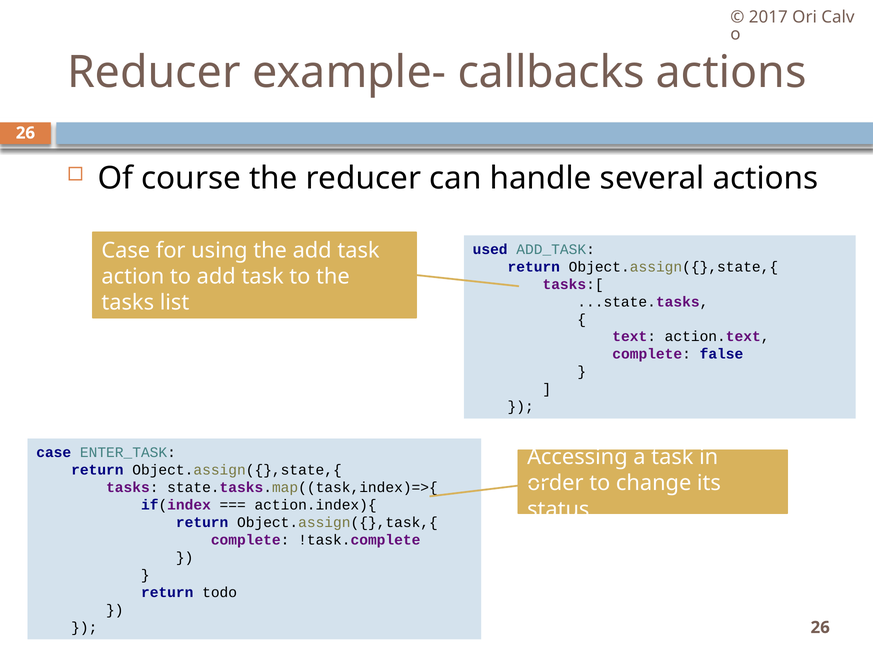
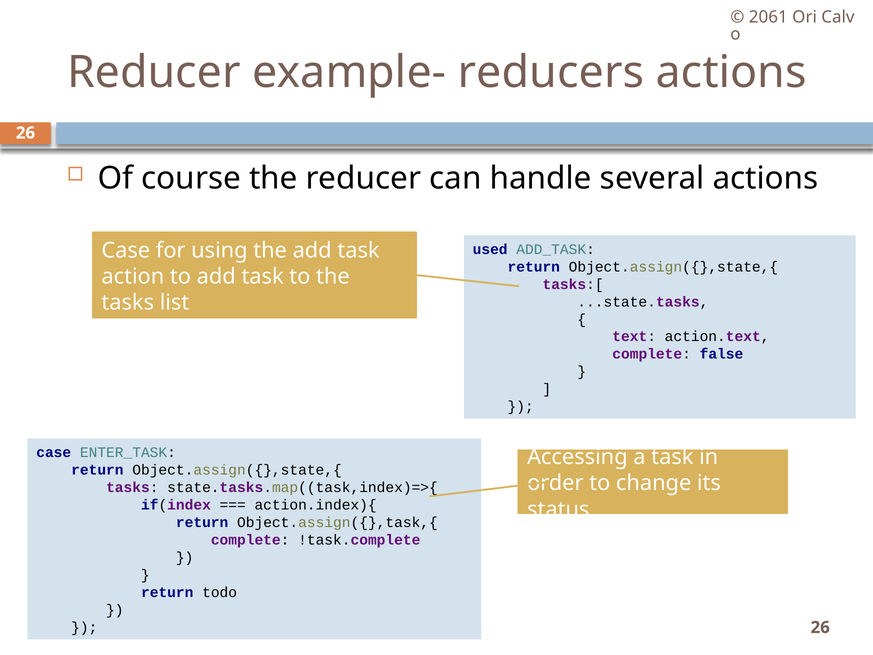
2017: 2017 -> 2061
callbacks: callbacks -> reducers
